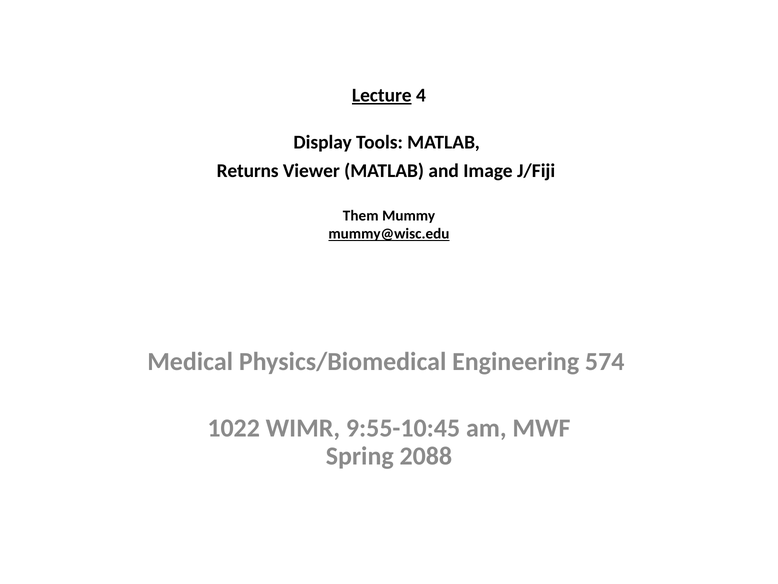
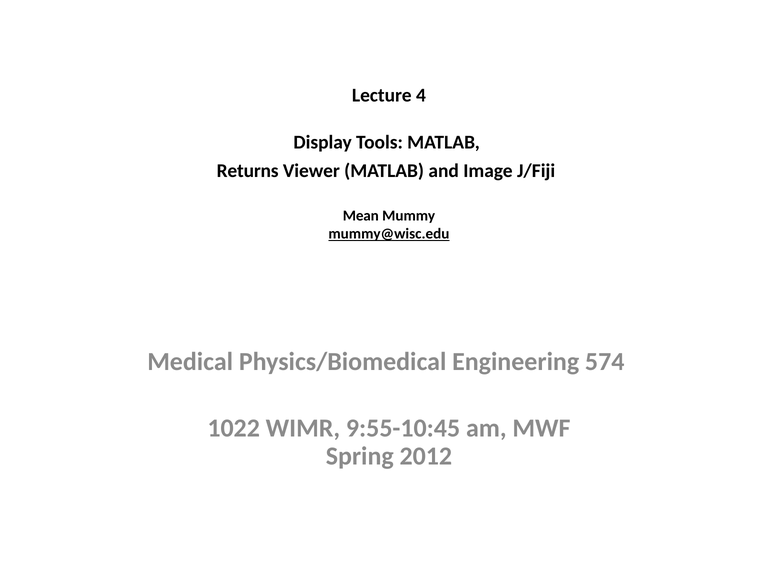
Lecture underline: present -> none
Them: Them -> Mean
2088: 2088 -> 2012
